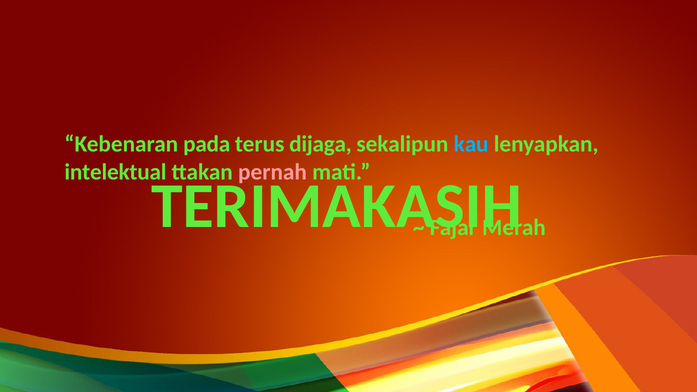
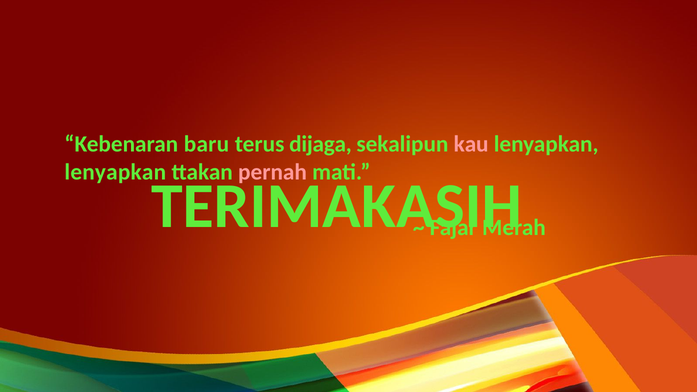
pada: pada -> baru
kau colour: light blue -> pink
intelektual at (115, 172): intelektual -> lenyapkan
